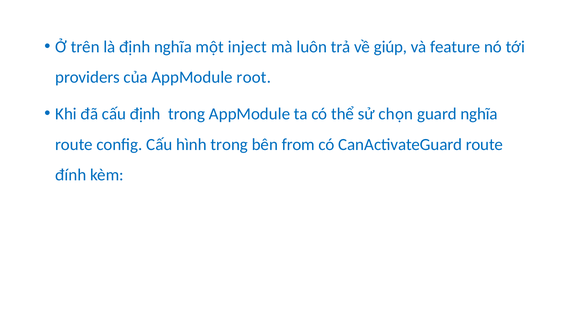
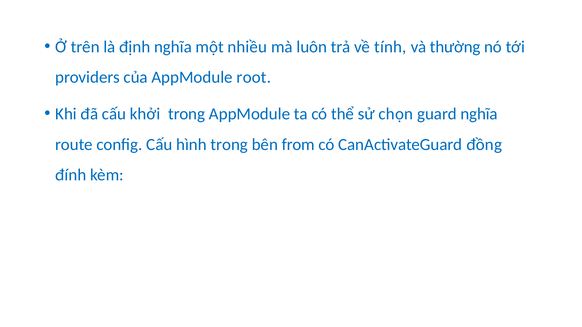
inject: inject -> nhiều
giúp: giúp -> tính
feature: feature -> thường
cấu định: định -> khởi
CanActivateGuard route: route -> đồng
